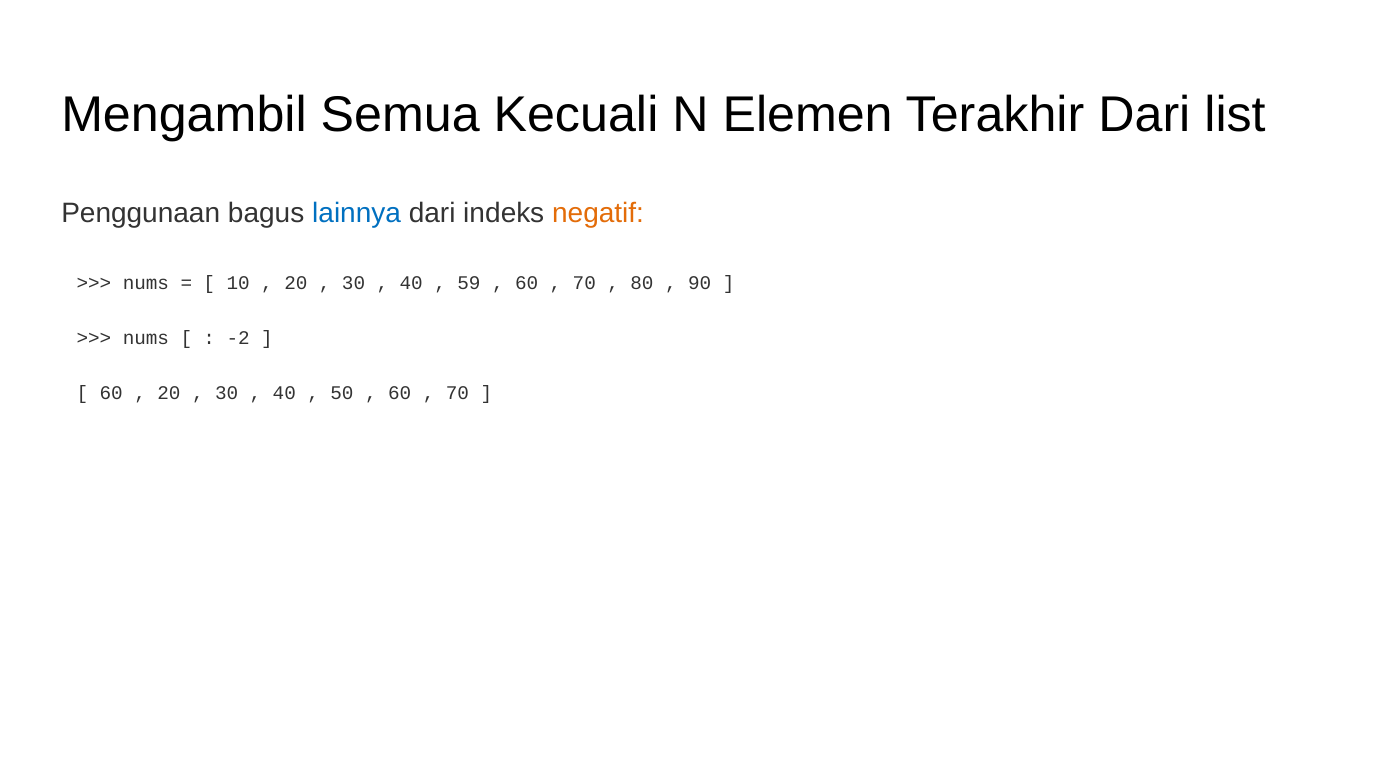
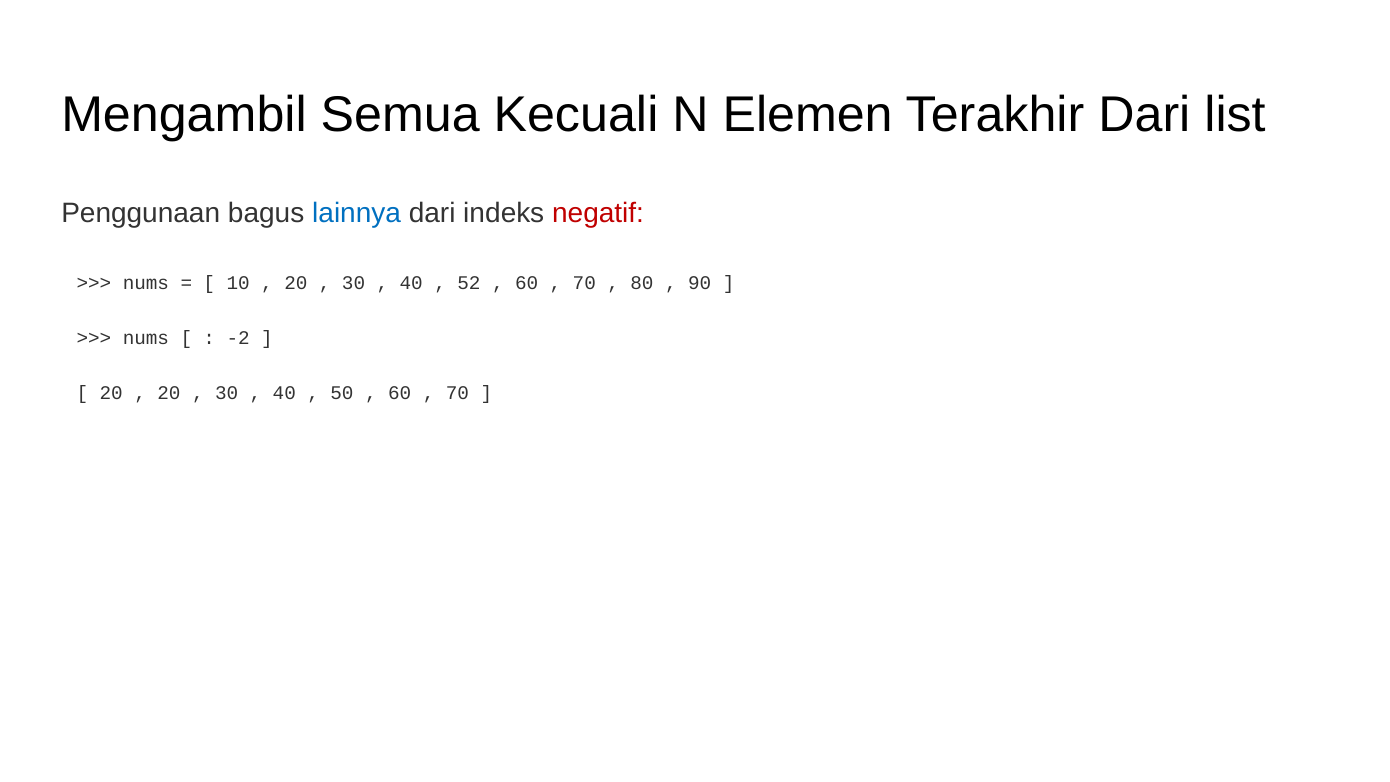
negatif colour: orange -> red
59: 59 -> 52
60 at (111, 393): 60 -> 20
